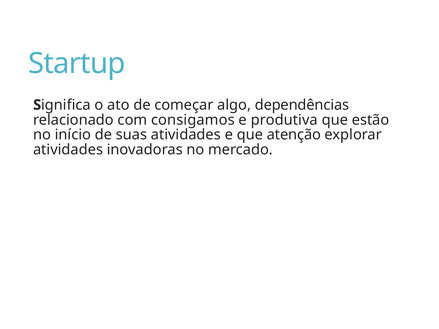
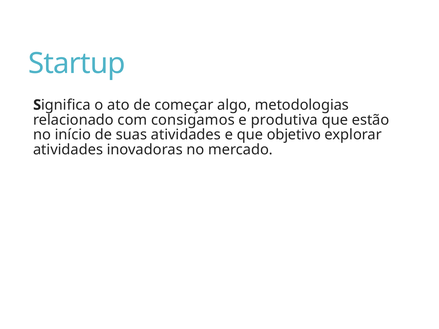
dependências: dependências -> metodologias
atenção: atenção -> objetivo
